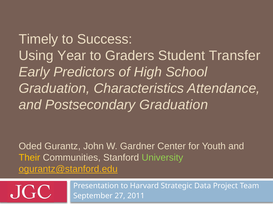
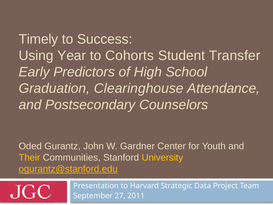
Graders: Graders -> Cohorts
Characteristics: Characteristics -> Clearinghouse
Postsecondary Graduation: Graduation -> Counselors
University colour: light green -> yellow
